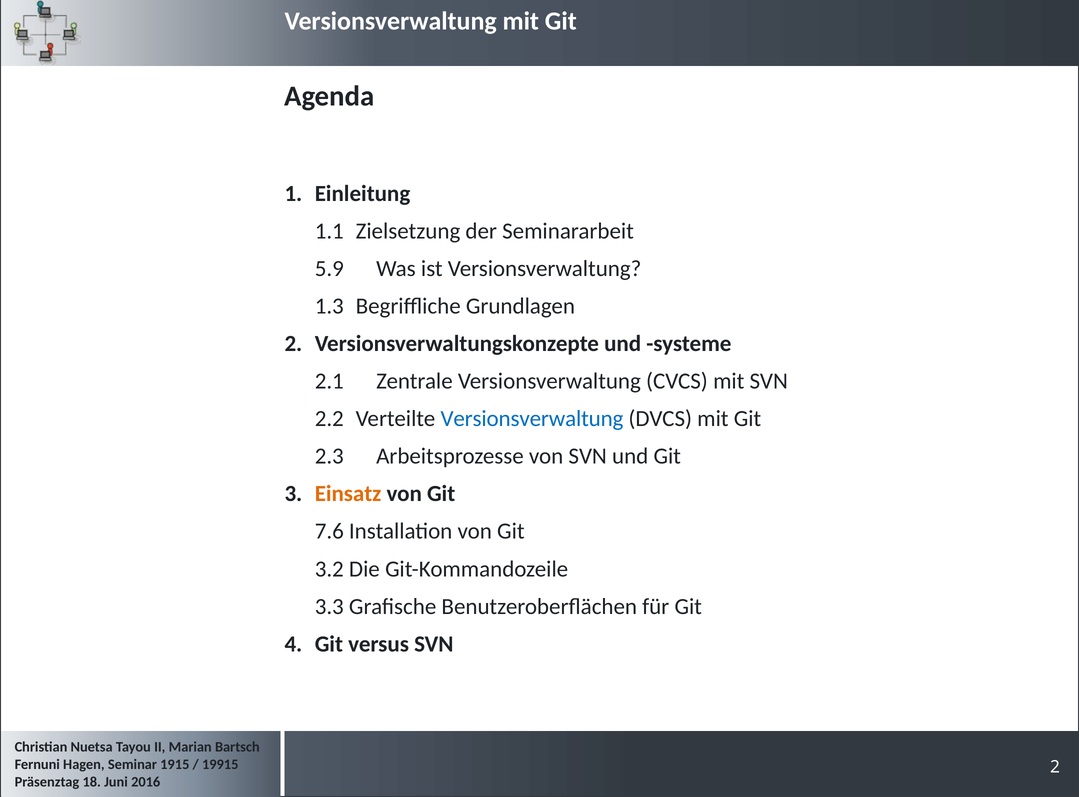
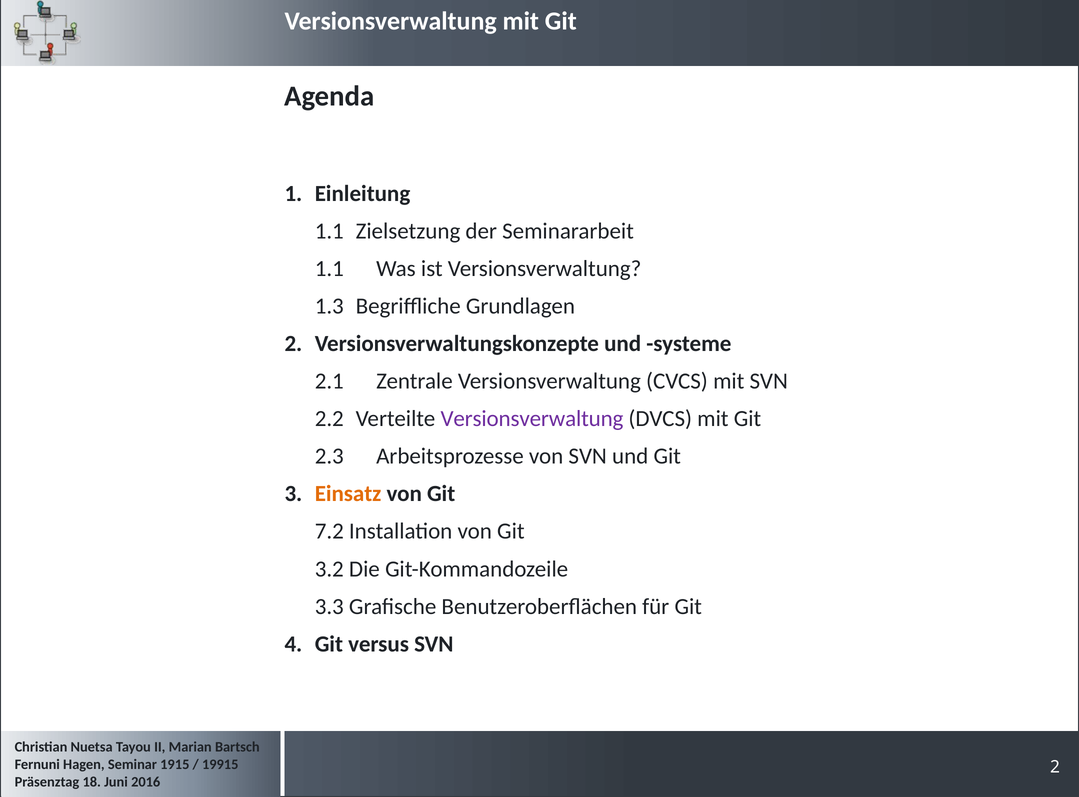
5.9 at (329, 269): 5.9 -> 1.1
Versionsverwaltung at (532, 419) colour: blue -> purple
7.6: 7.6 -> 7.2
